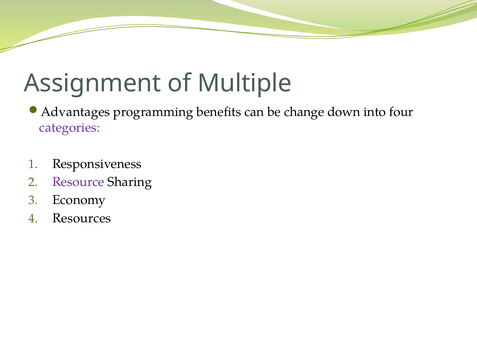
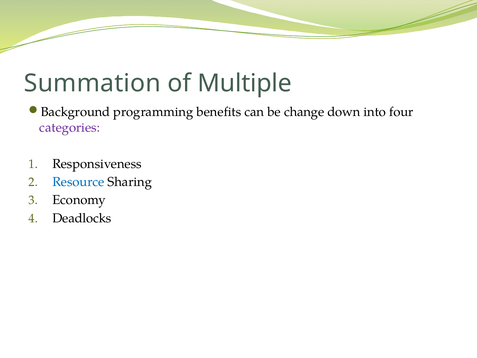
Assignment: Assignment -> Summation
Advantages: Advantages -> Background
Resource colour: purple -> blue
Resources: Resources -> Deadlocks
